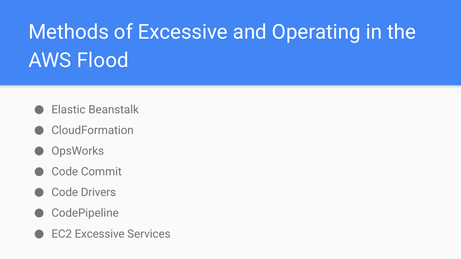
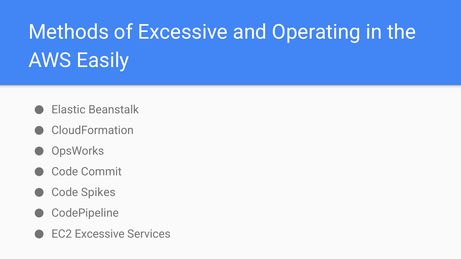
Flood: Flood -> Easily
Drivers: Drivers -> Spikes
